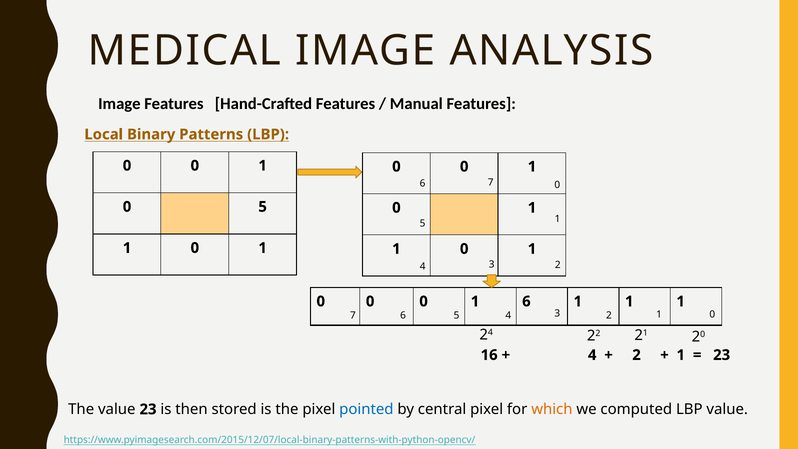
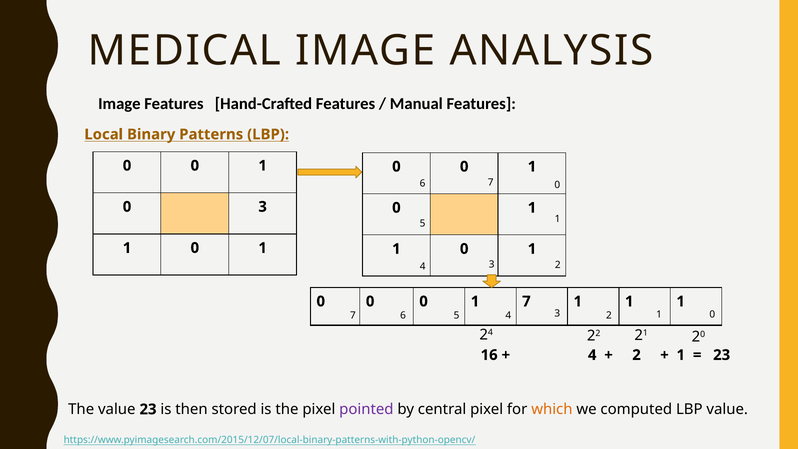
0 5: 5 -> 3
1 6: 6 -> 7
pointed colour: blue -> purple
